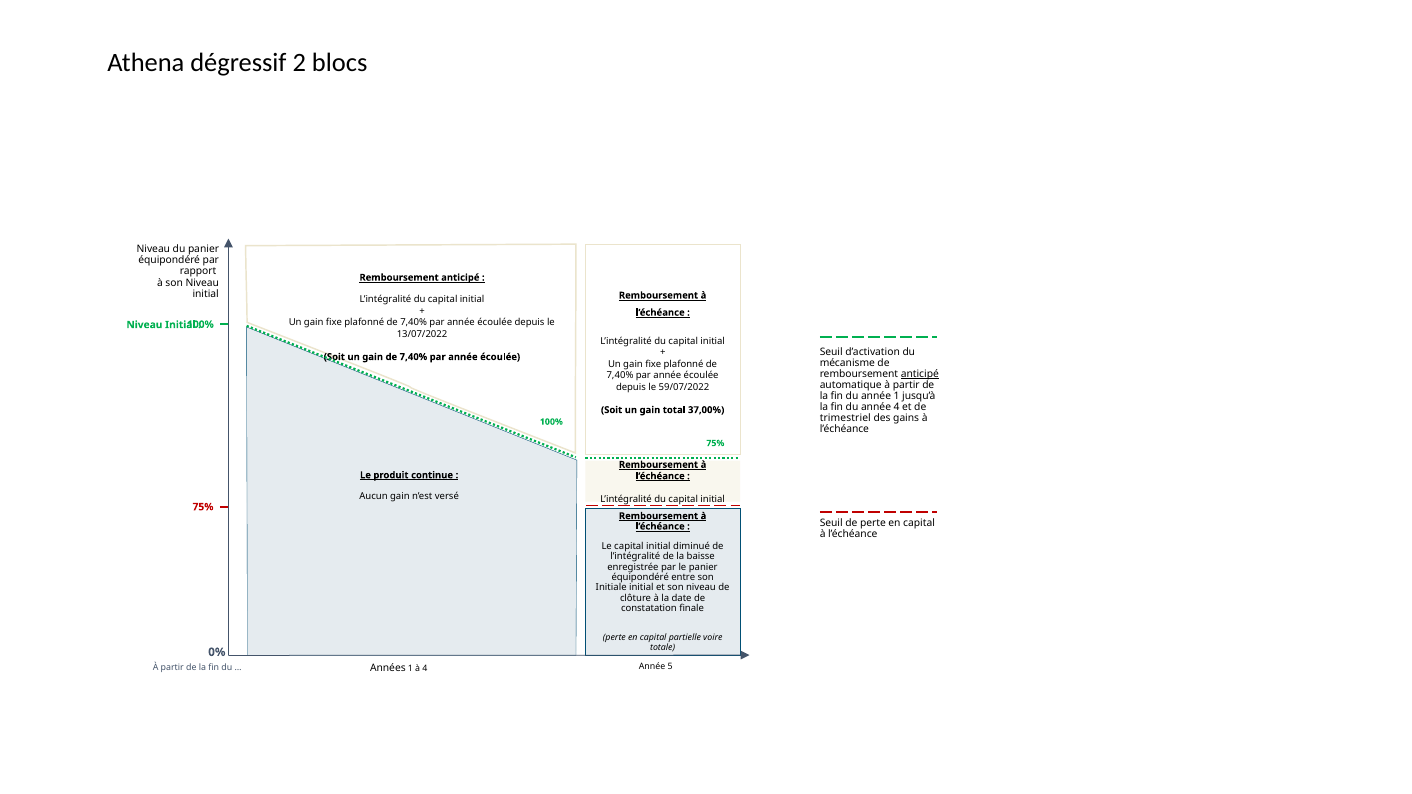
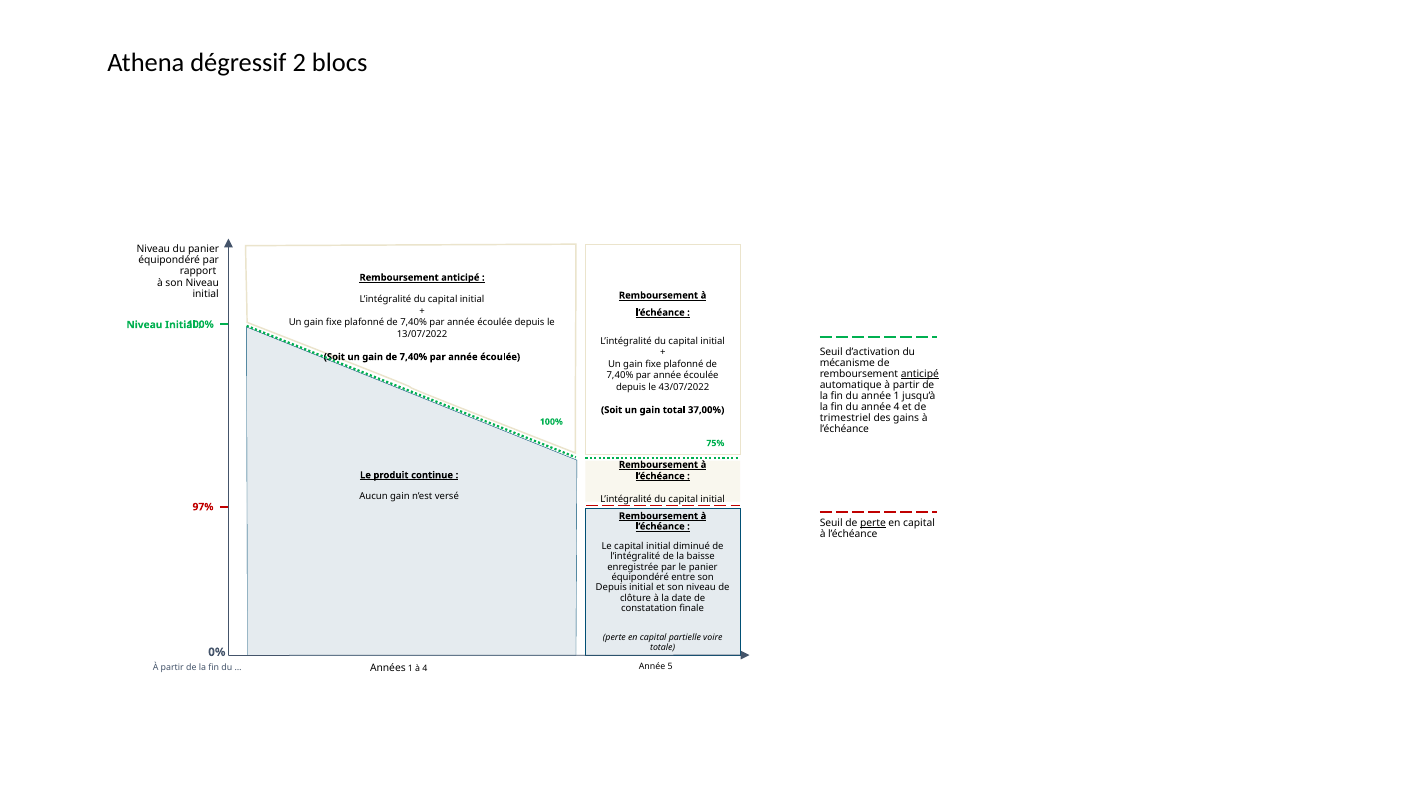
59/07/2022: 59/07/2022 -> 43/07/2022
75% at (203, 507): 75% -> 97%
perte at (873, 523) underline: none -> present
Initiale at (611, 588): Initiale -> Depuis
